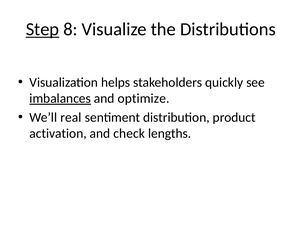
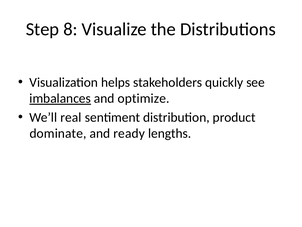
Step underline: present -> none
activation: activation -> dominate
check: check -> ready
